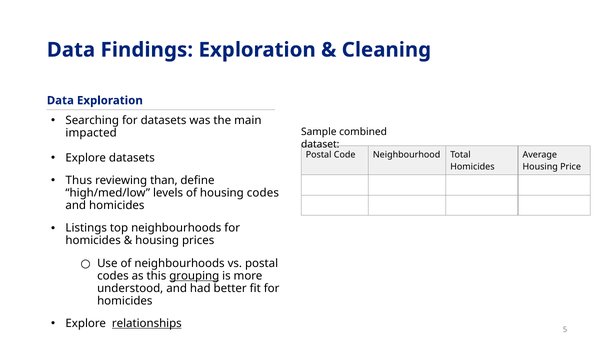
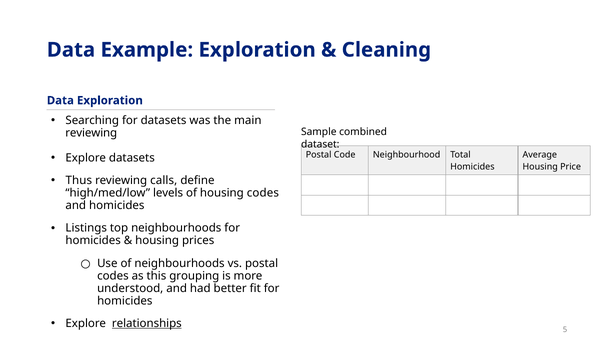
Findings: Findings -> Example
impacted at (91, 133): impacted -> reviewing
than: than -> calls
grouping underline: present -> none
